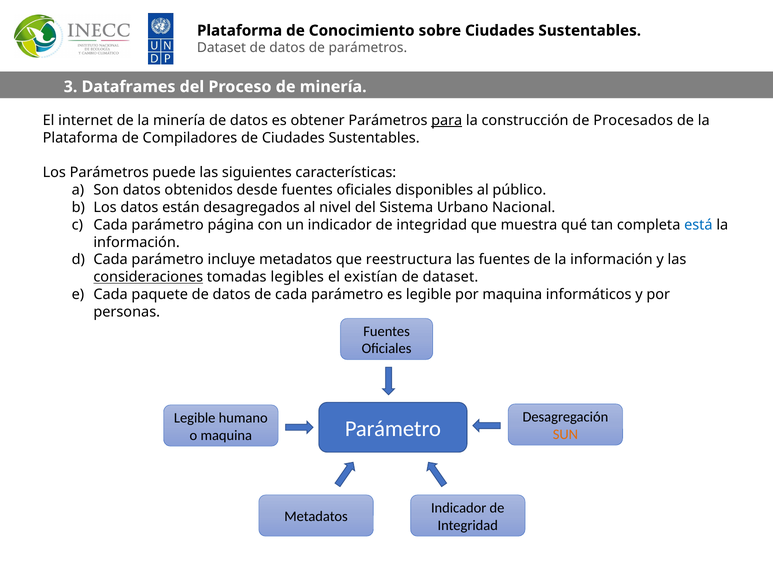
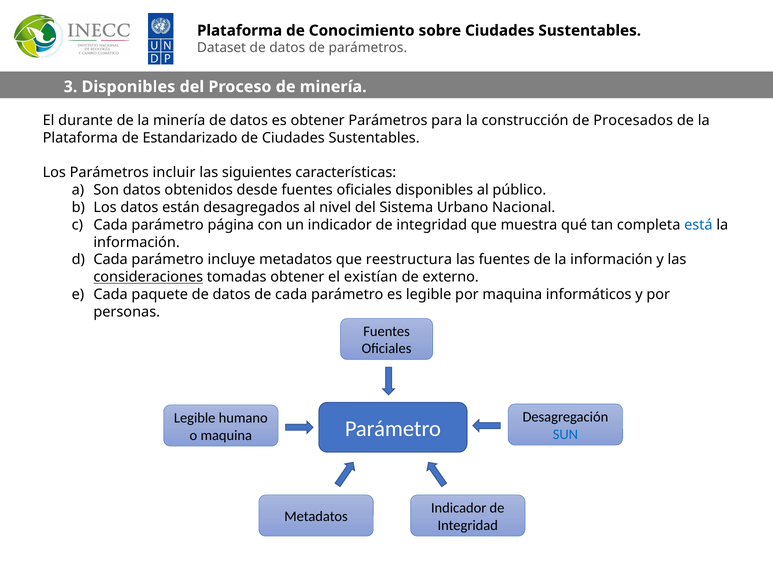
3 Dataframes: Dataframes -> Disponibles
internet: internet -> durante
para underline: present -> none
Compiladores: Compiladores -> Estandarizado
puede: puede -> incluir
tomadas legibles: legibles -> obtener
de dataset: dataset -> externo
SUN colour: orange -> blue
